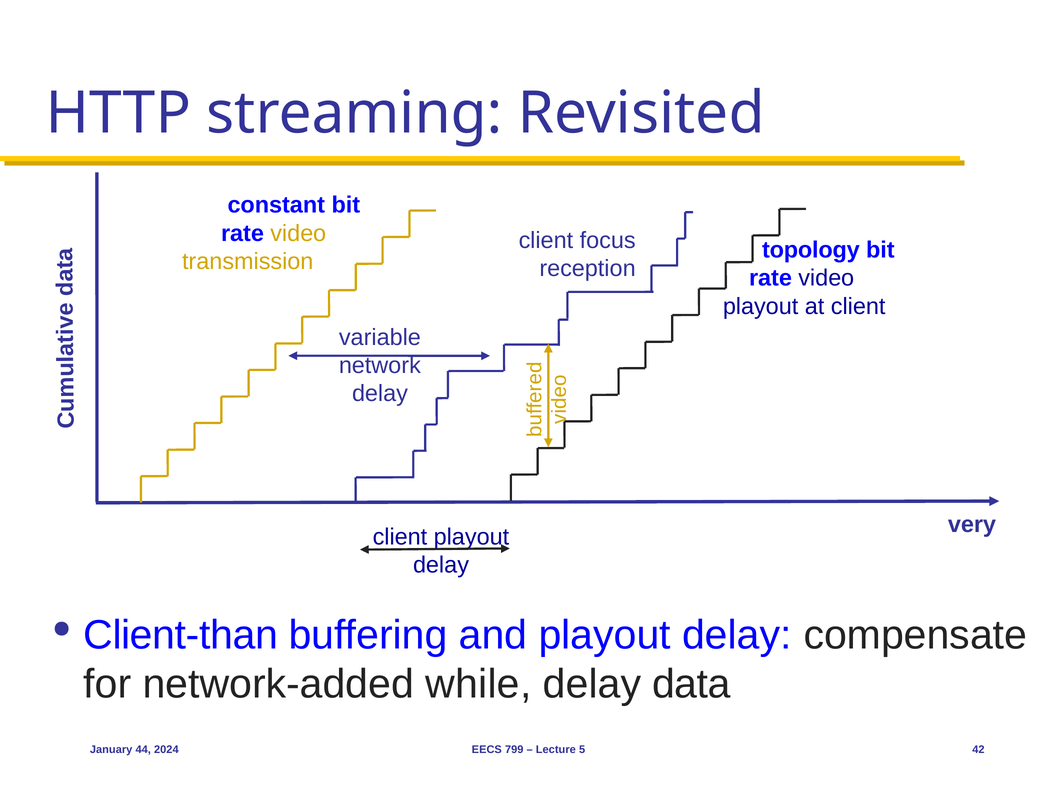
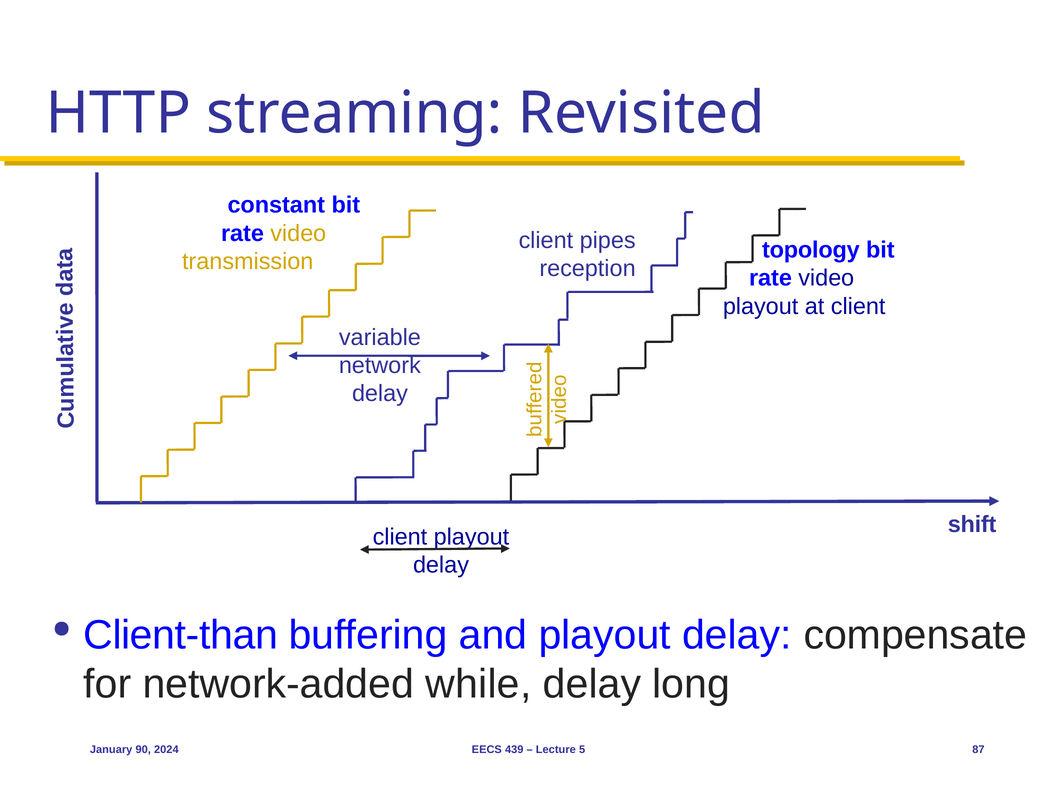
focus: focus -> pipes
very: very -> shift
data: data -> long
44: 44 -> 90
799: 799 -> 439
42: 42 -> 87
